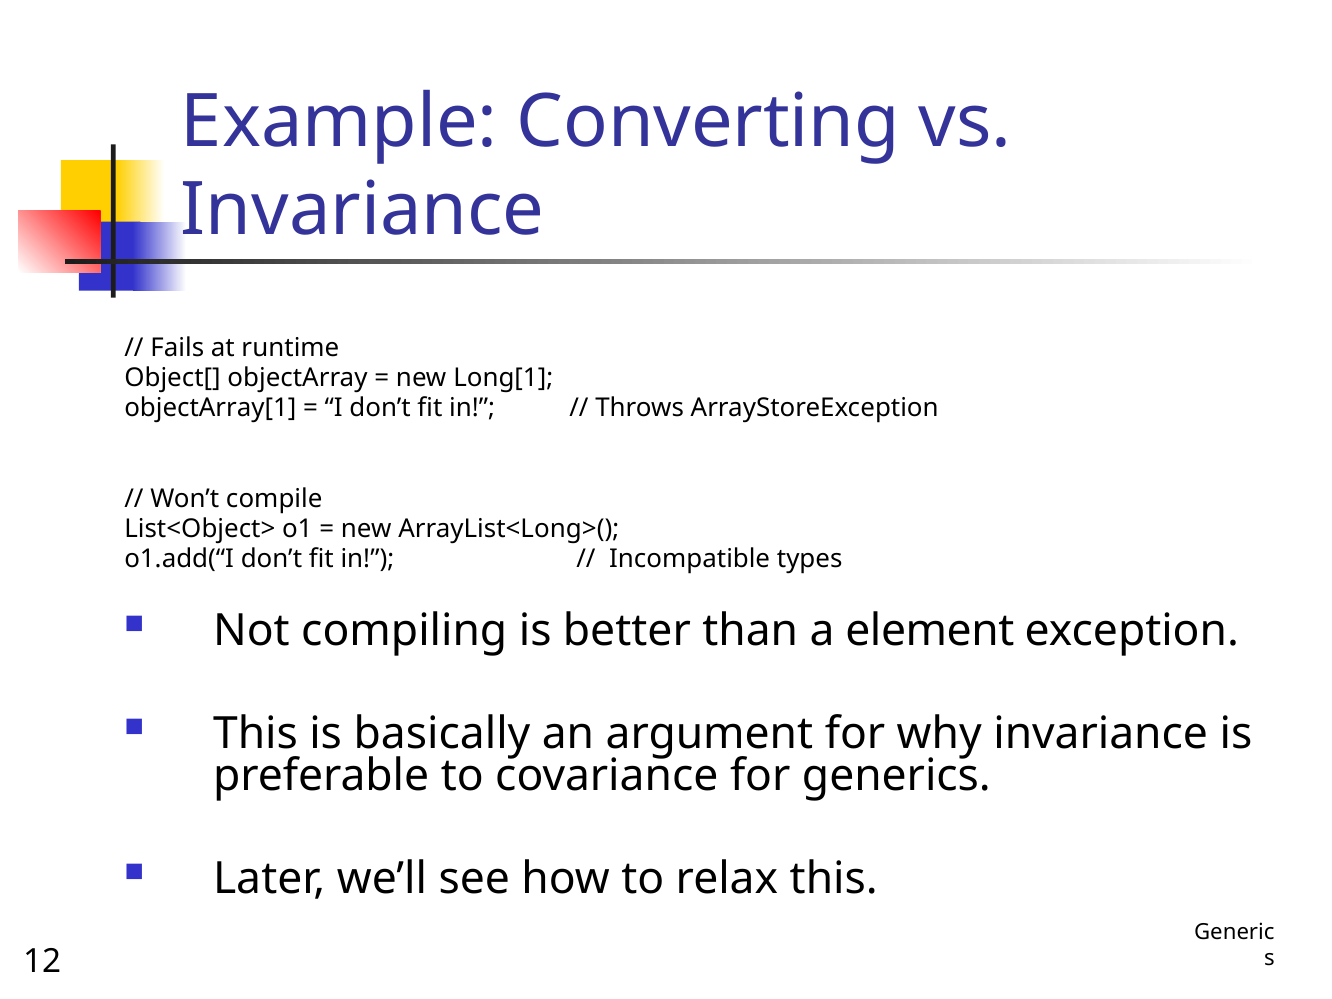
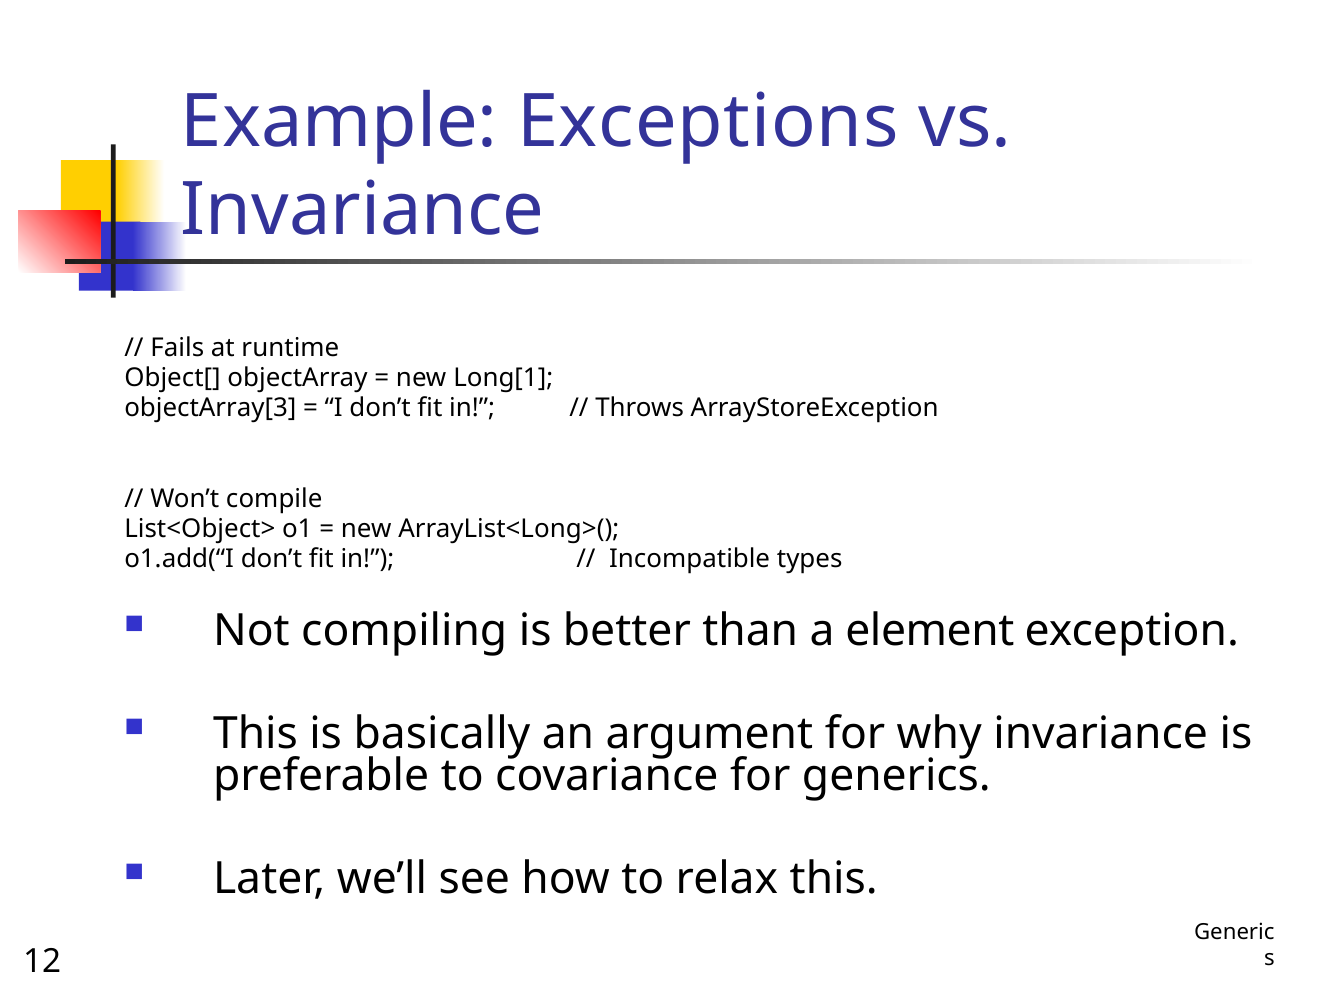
Converting: Converting -> Exceptions
objectArray[1: objectArray[1 -> objectArray[3
